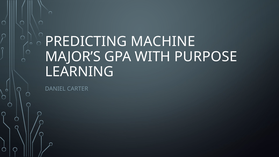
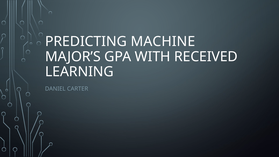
PURPOSE: PURPOSE -> RECEIVED
